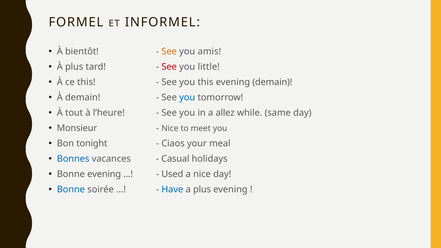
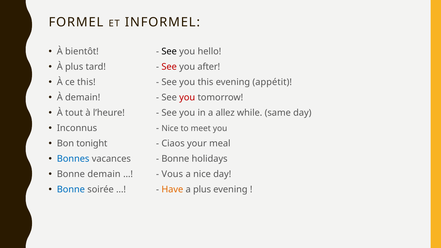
See at (169, 52) colour: orange -> black
amis: amis -> hello
little: little -> after
evening demain: demain -> appétit
you at (187, 98) colour: blue -> red
Monsieur: Monsieur -> Inconnus
Casual at (175, 159): Casual -> Bonne
Bonne evening: evening -> demain
Used: Used -> Vous
Have colour: blue -> orange
